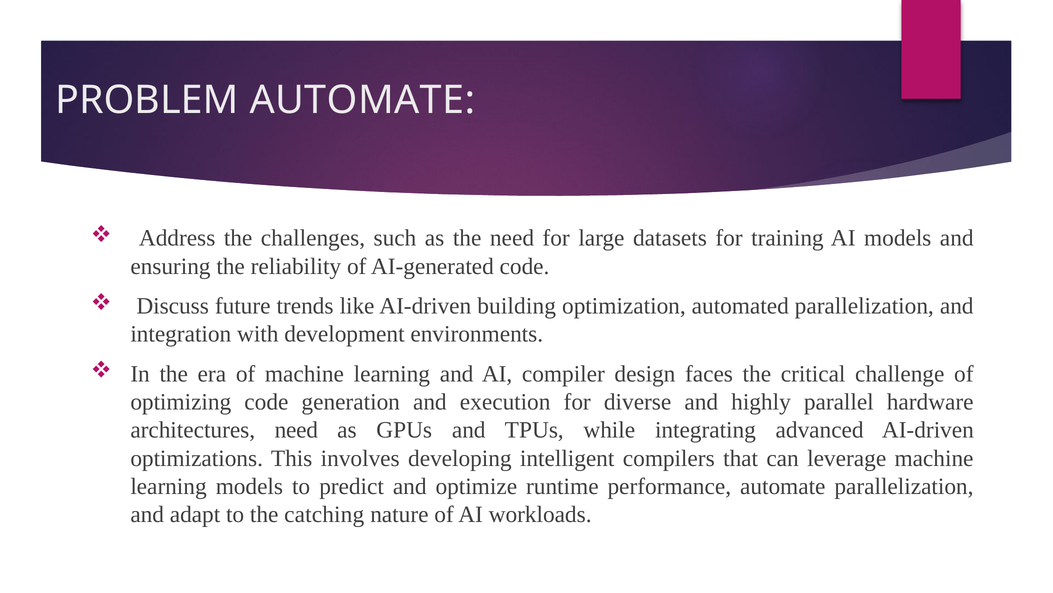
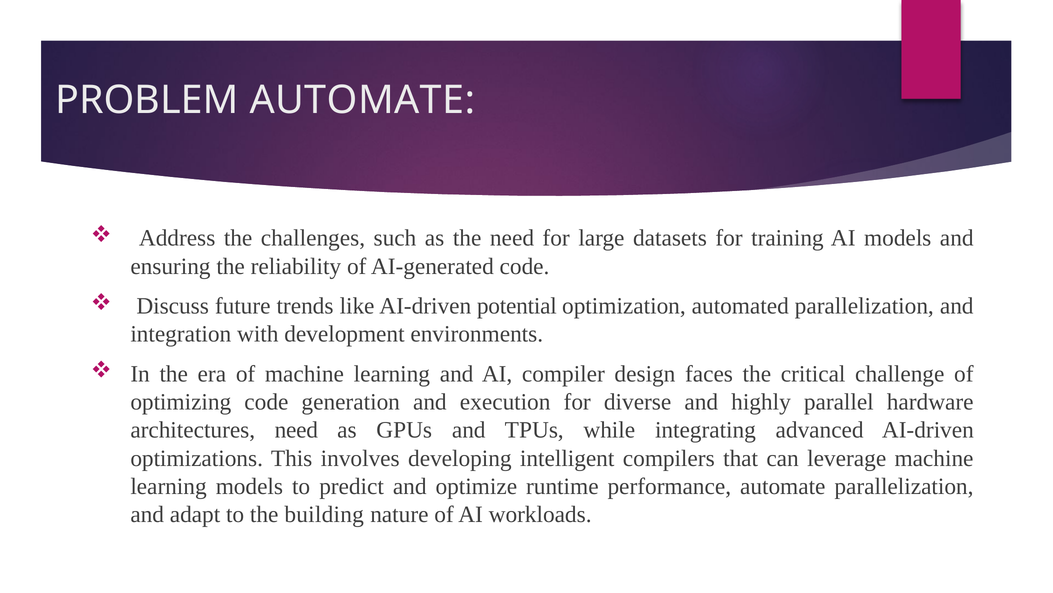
building: building -> potential
catching: catching -> building
